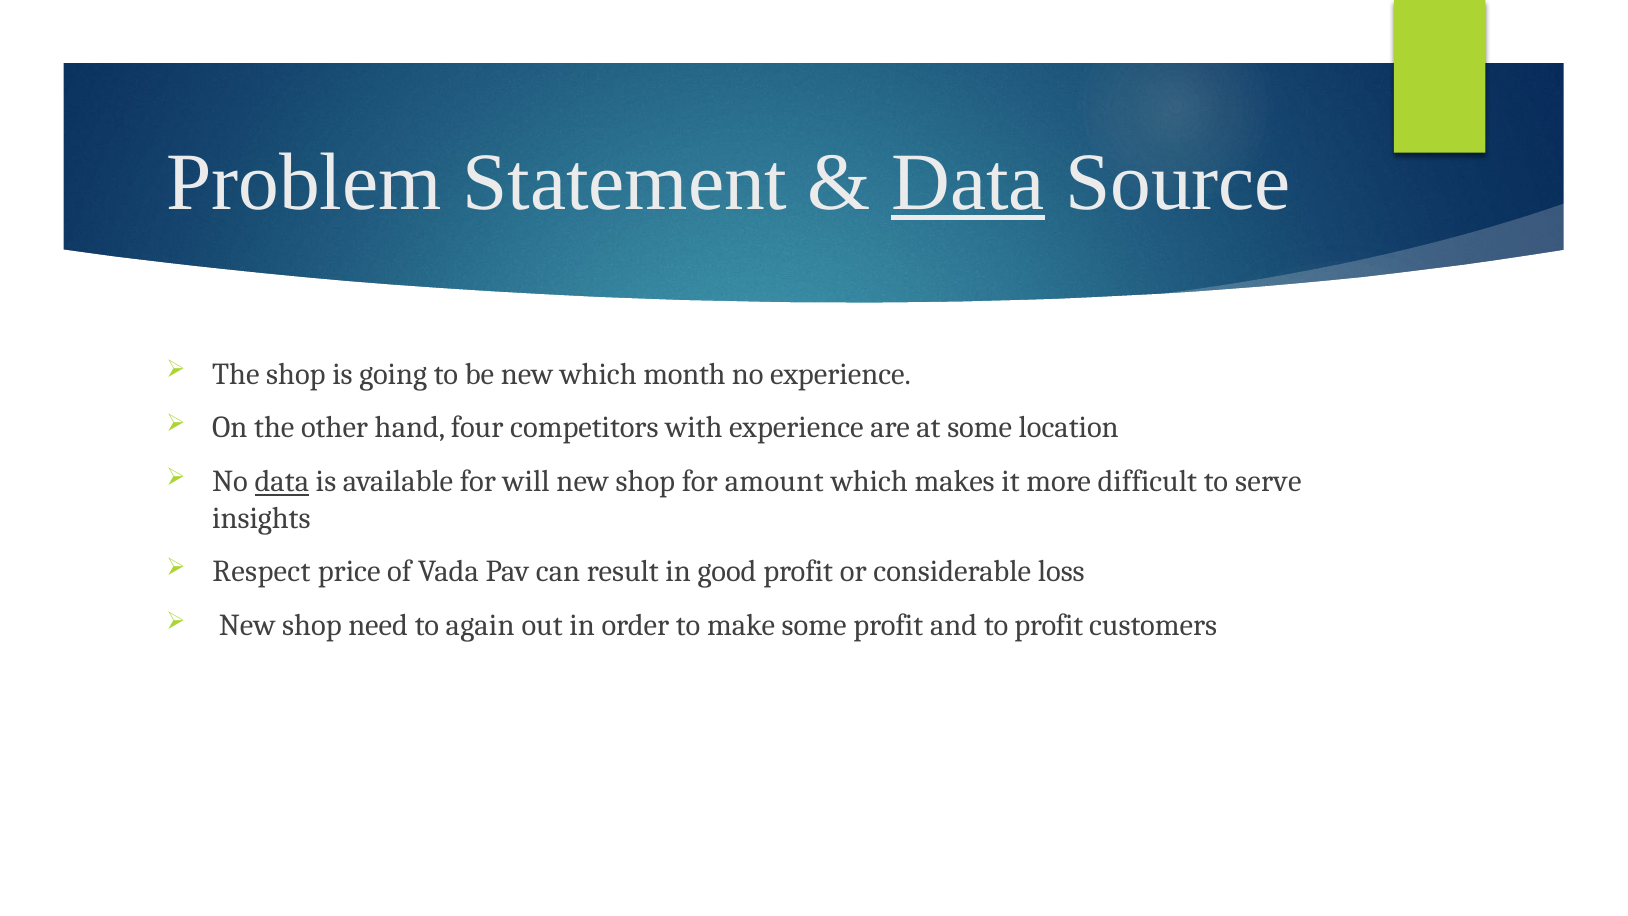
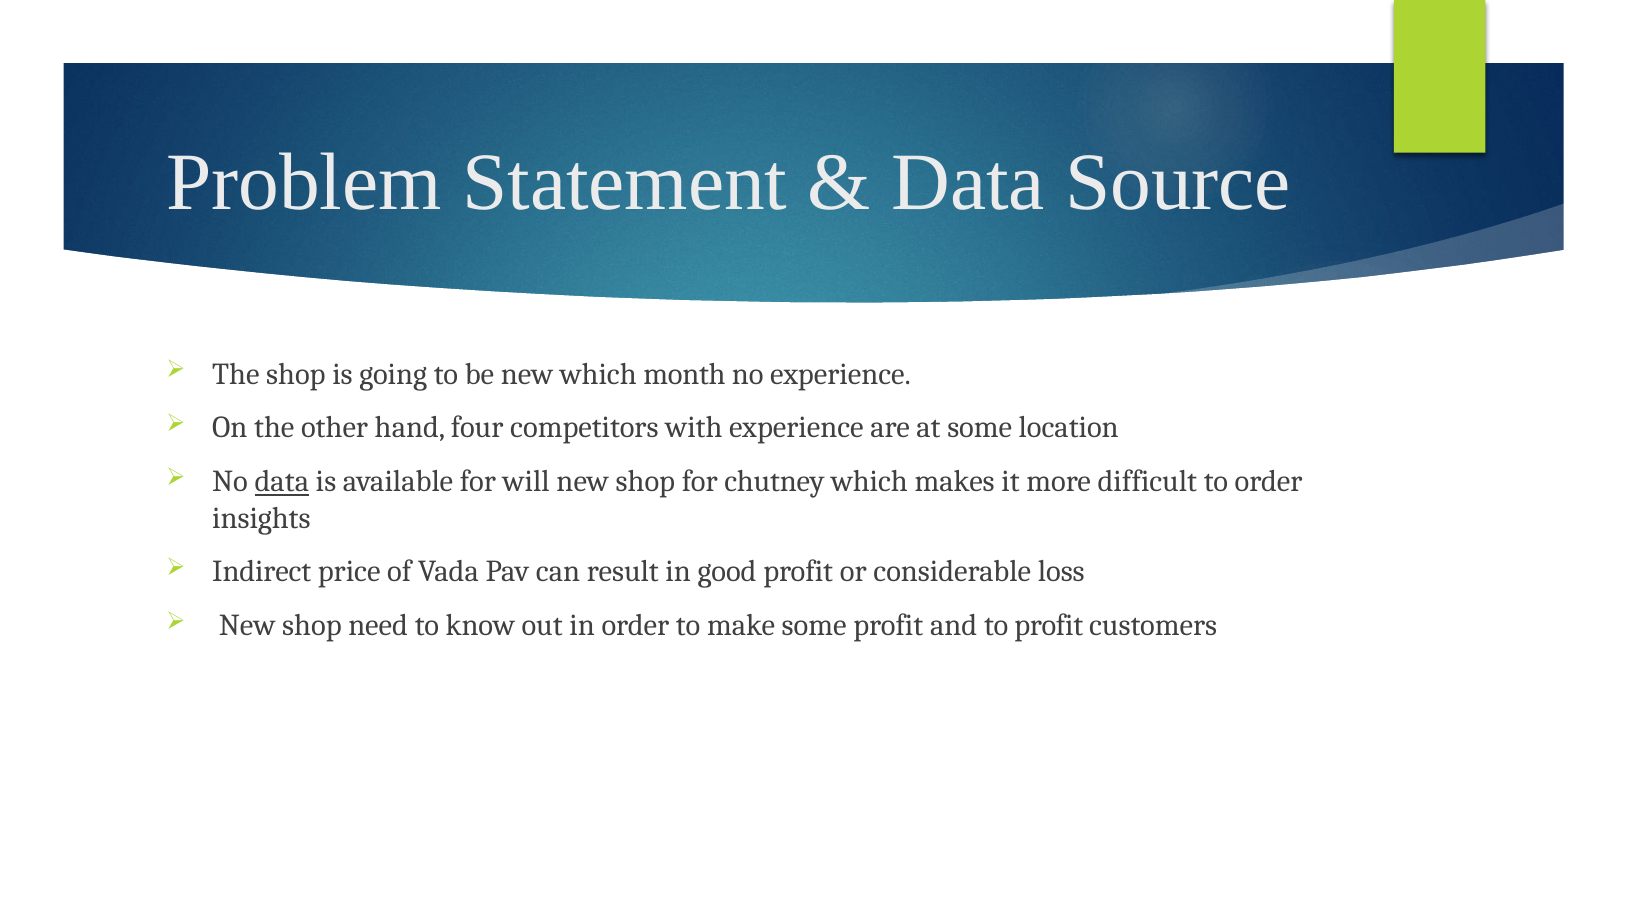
Data at (968, 183) underline: present -> none
amount: amount -> chutney
to serve: serve -> order
Respect: Respect -> Indirect
again: again -> know
